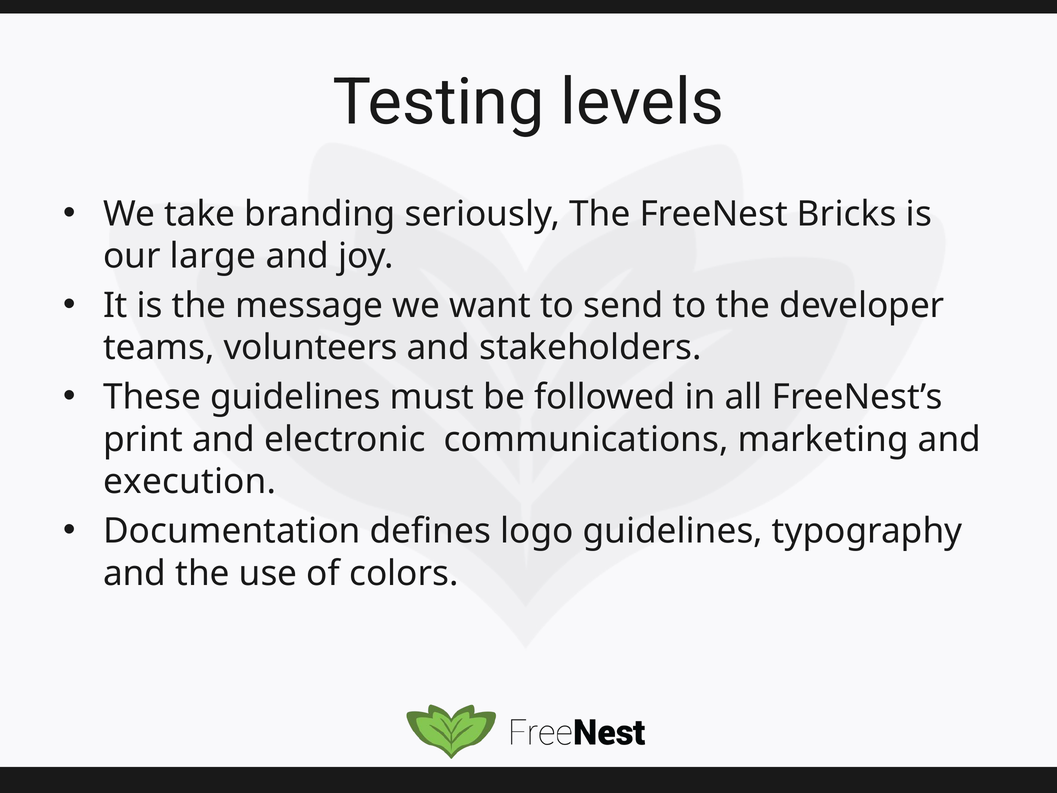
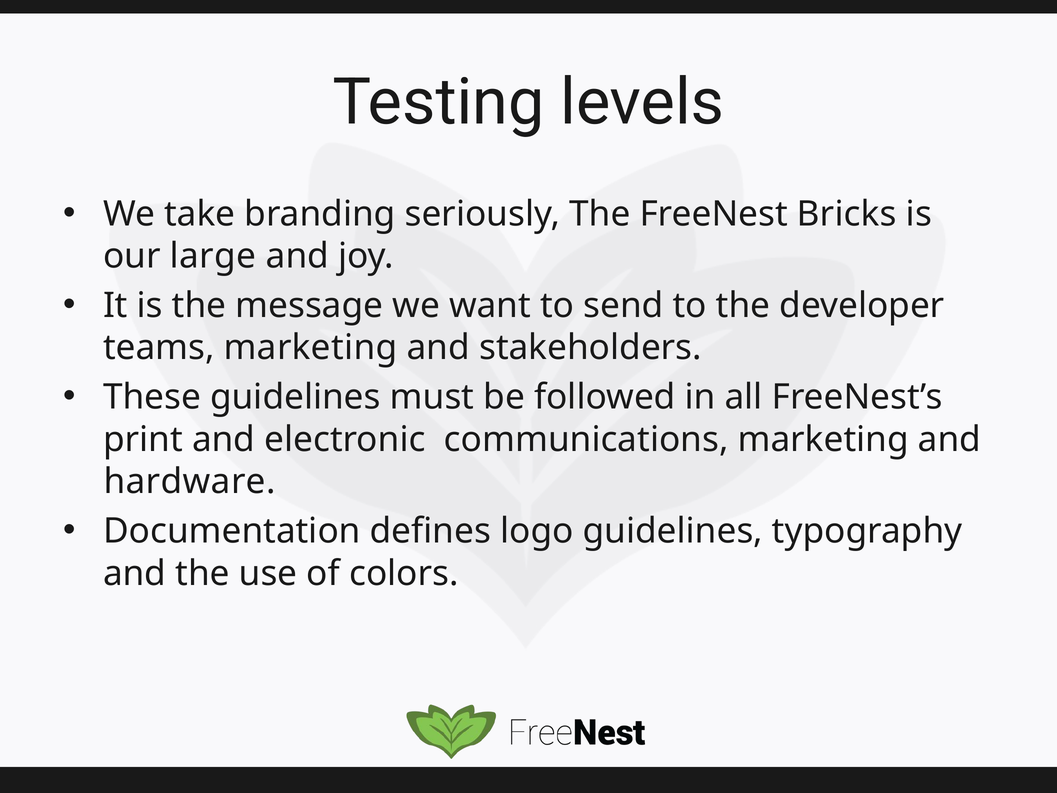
teams volunteers: volunteers -> marketing
execution: execution -> hardware
